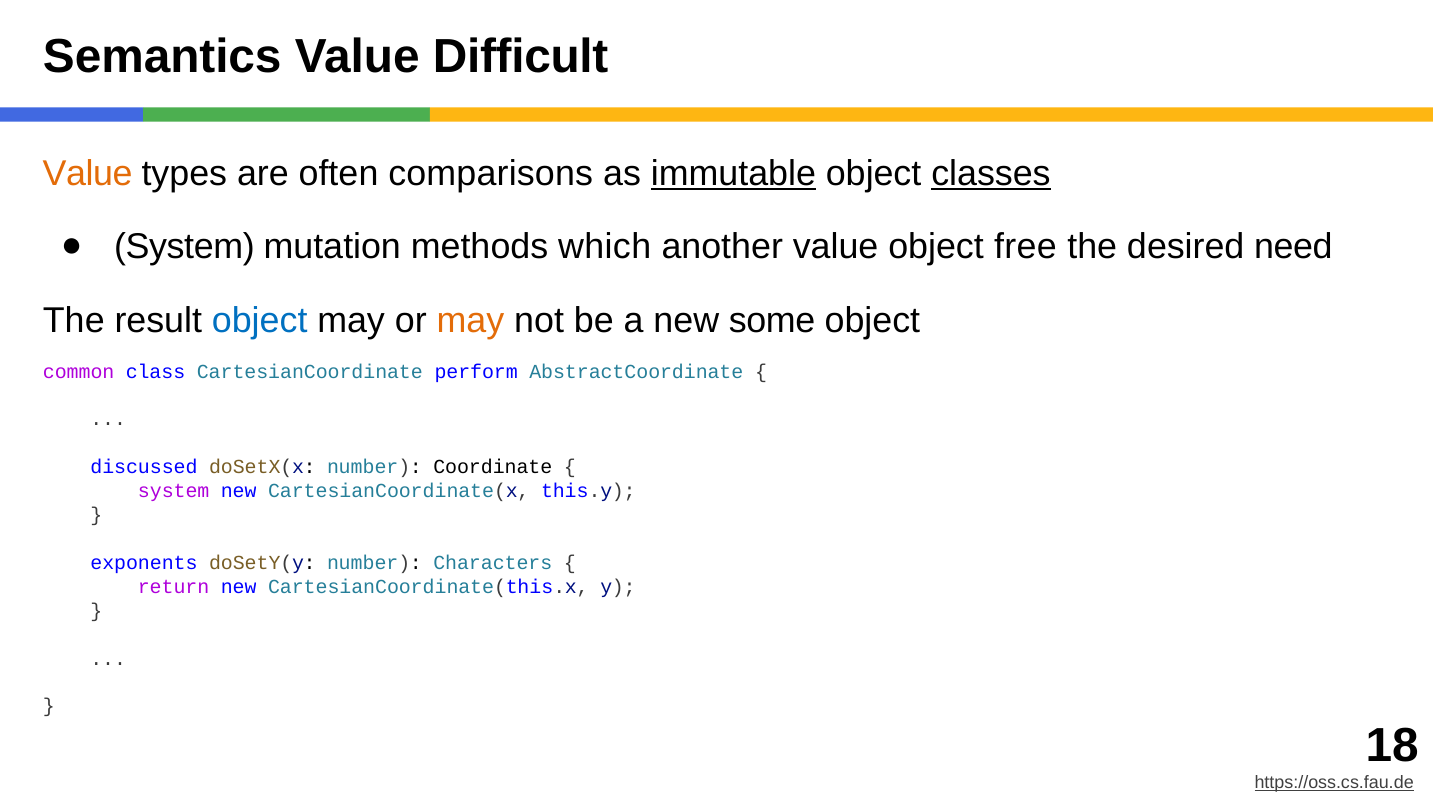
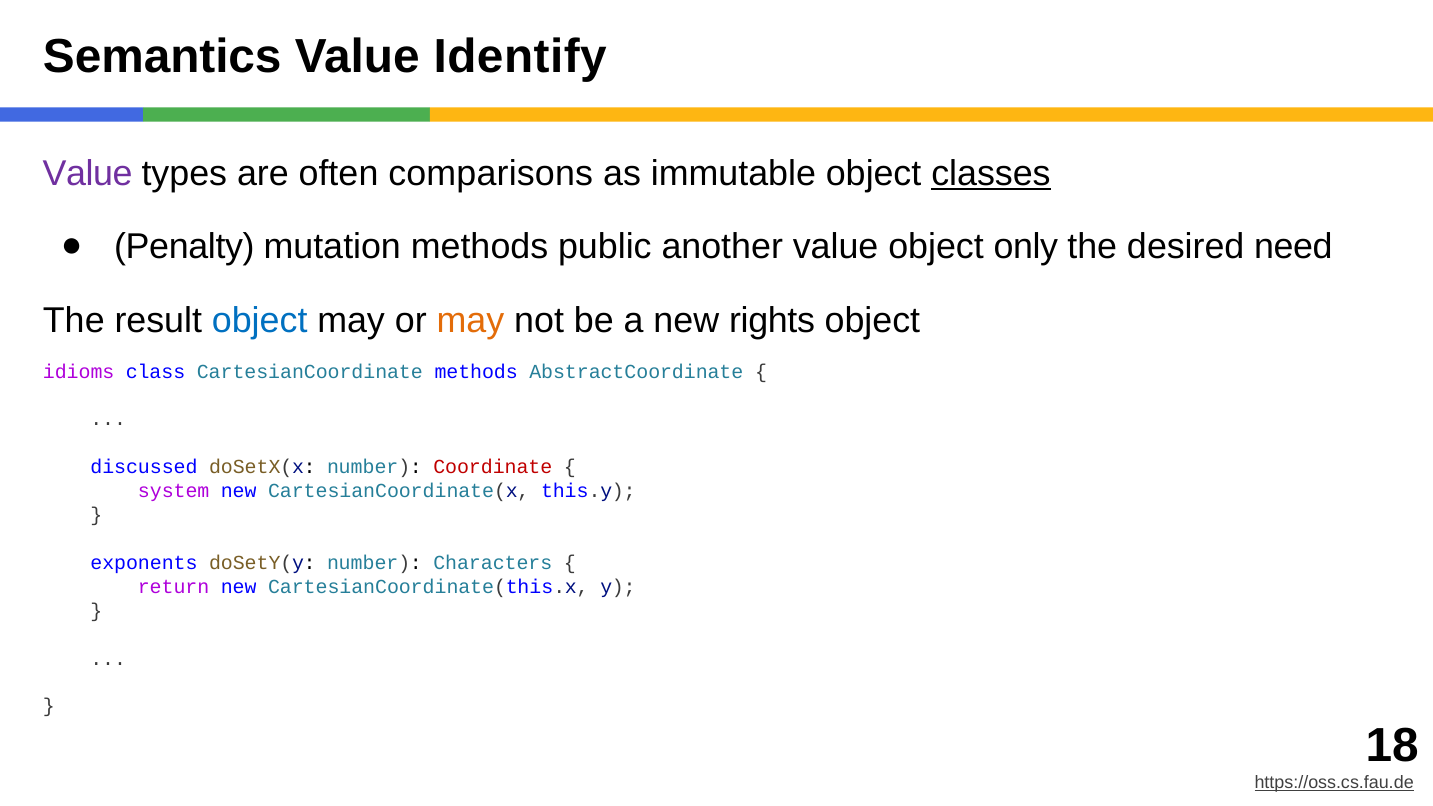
Difficult: Difficult -> Identify
Value at (88, 174) colour: orange -> purple
immutable underline: present -> none
System at (184, 247): System -> Penalty
which: which -> public
free: free -> only
some: some -> rights
common: common -> idioms
CartesianCoordinate perform: perform -> methods
Coordinate colour: black -> red
